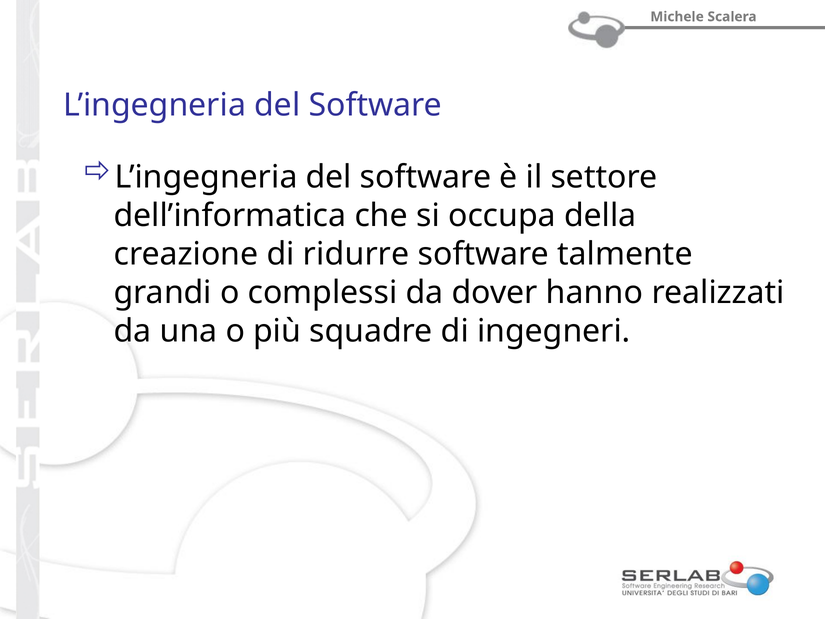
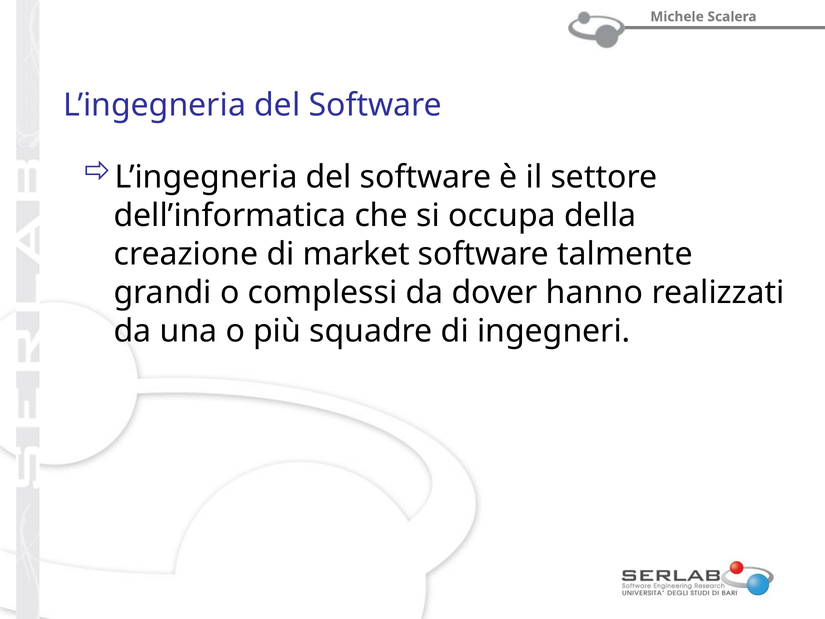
ridurre: ridurre -> market
